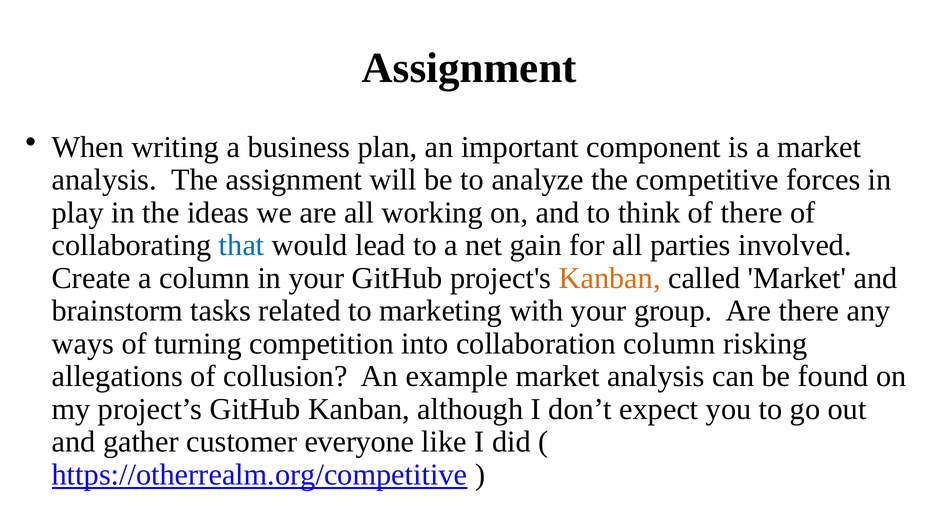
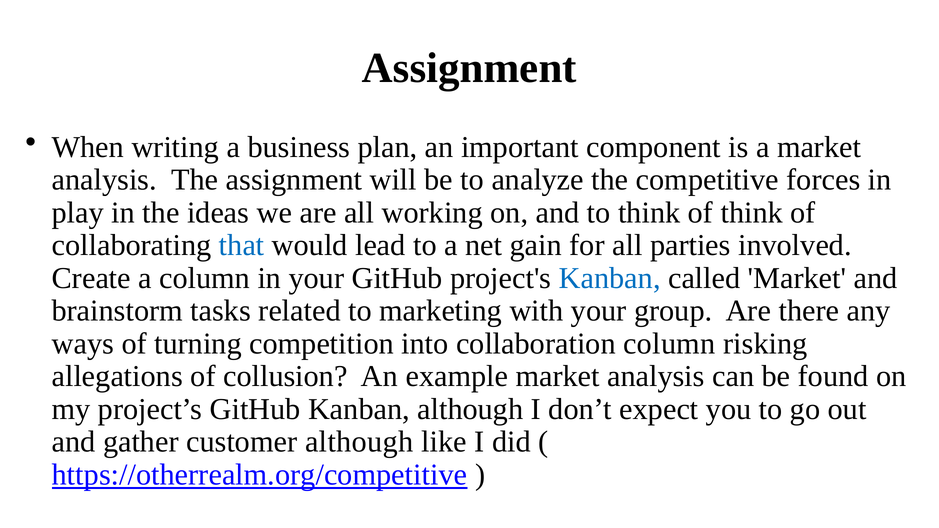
of there: there -> think
Kanban at (610, 278) colour: orange -> blue
customer everyone: everyone -> although
